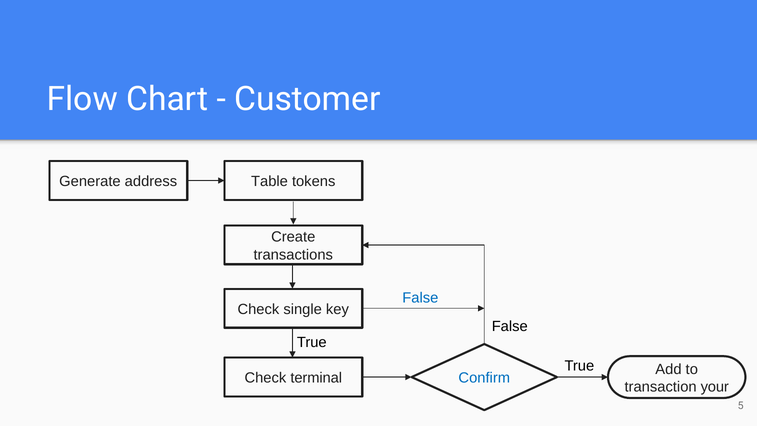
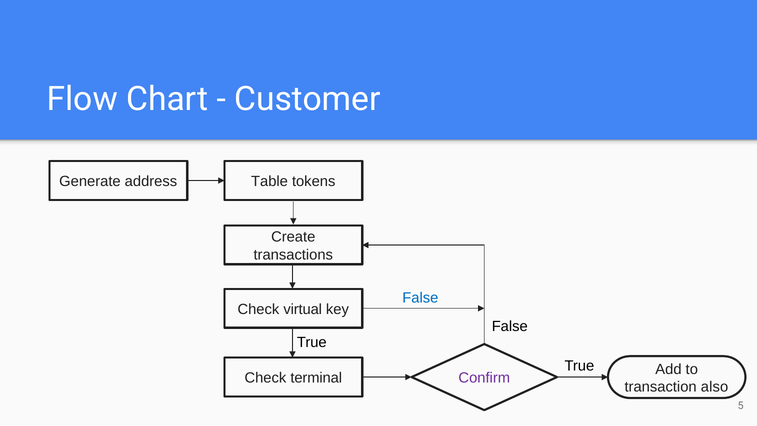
single: single -> virtual
Confirm colour: blue -> purple
your: your -> also
